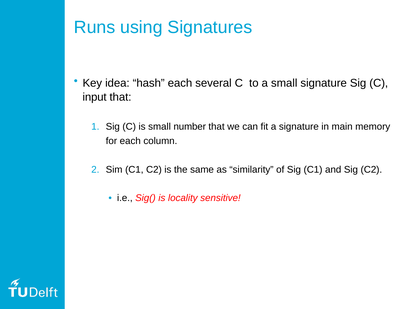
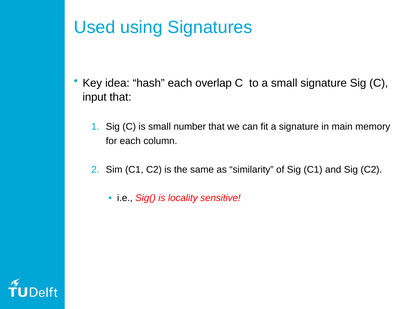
Runs: Runs -> Used
several: several -> overlap
